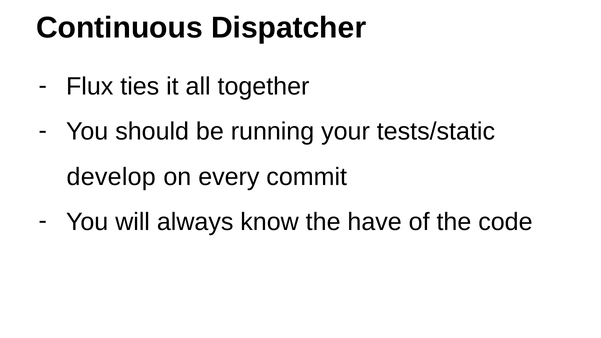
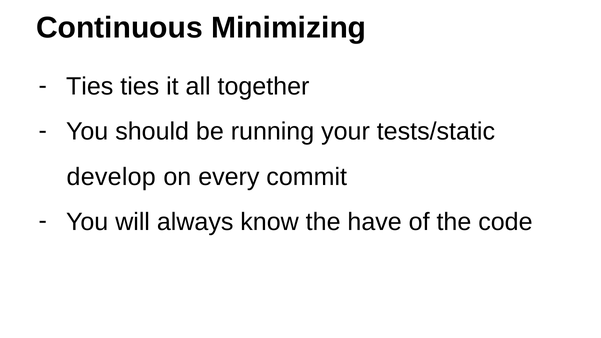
Dispatcher: Dispatcher -> Minimizing
Flux at (90, 87): Flux -> Ties
